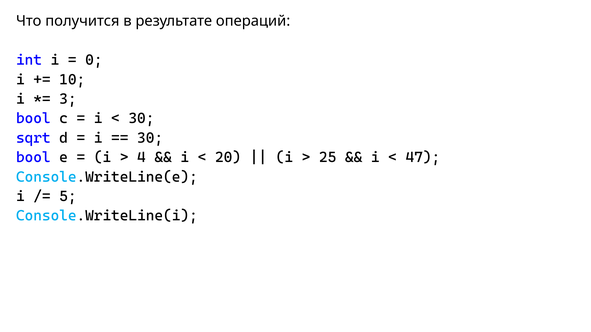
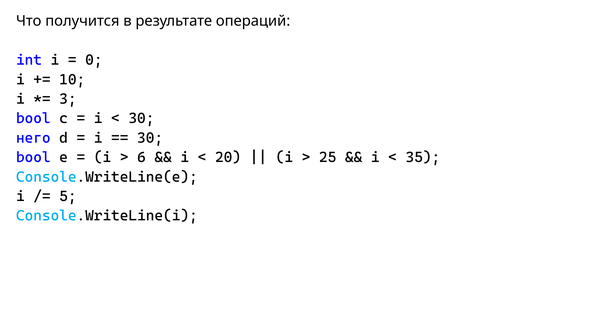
sqrt: sqrt -> него
4: 4 -> 6
47: 47 -> 35
